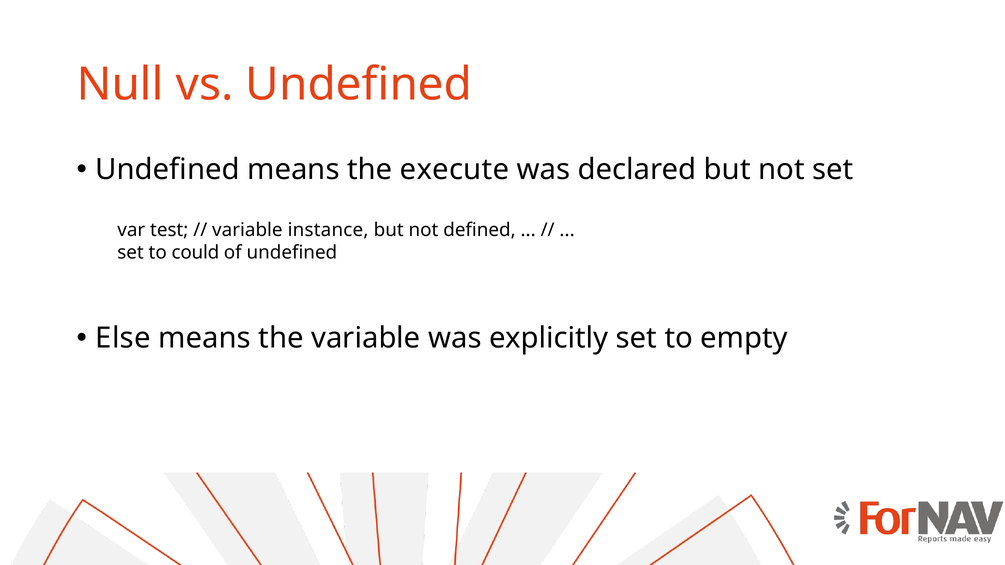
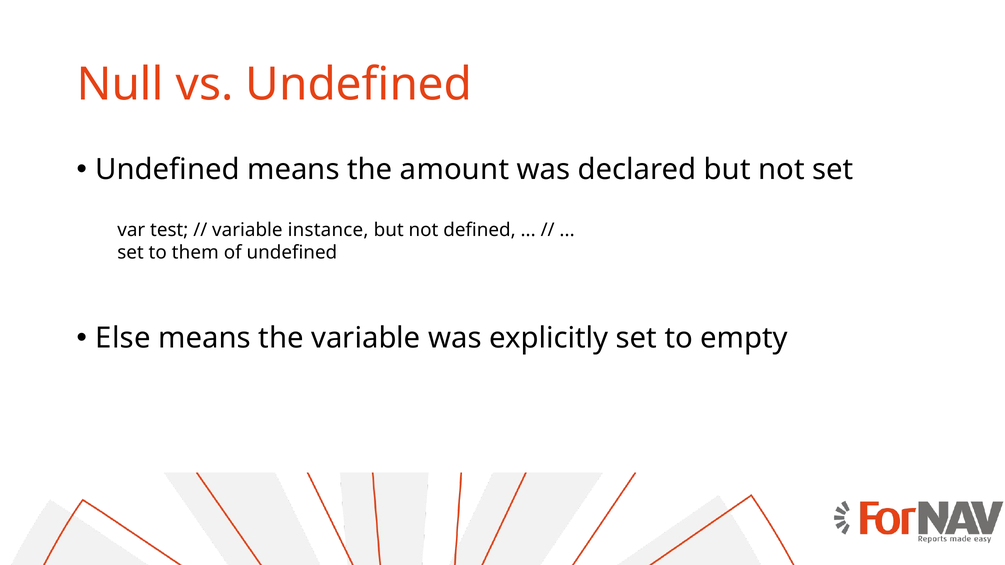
execute: execute -> amount
could: could -> them
